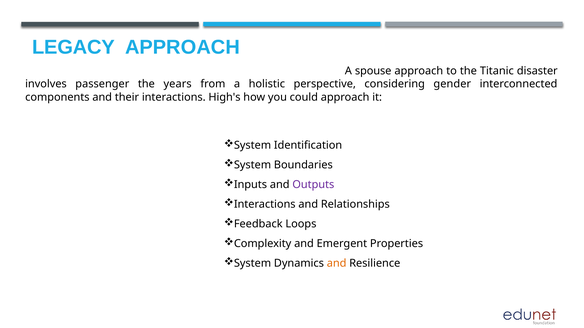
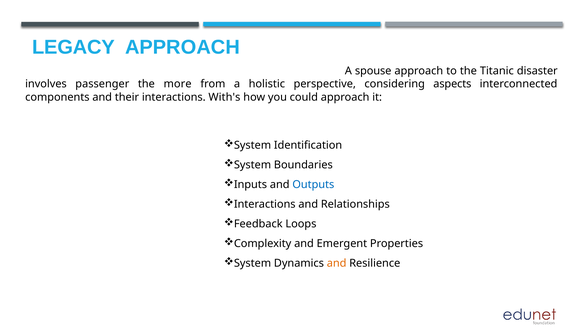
years: years -> more
gender: gender -> aspects
High's: High's -> With's
Outputs colour: purple -> blue
